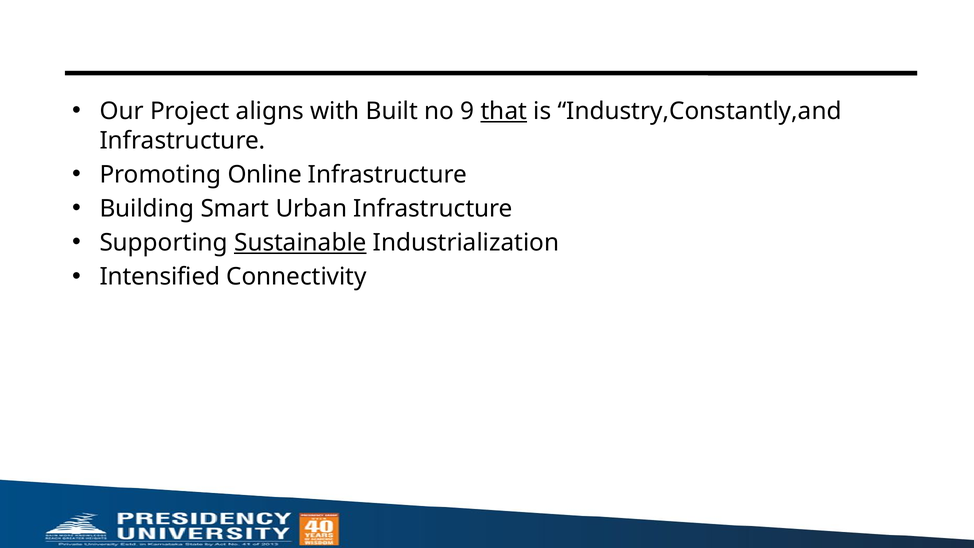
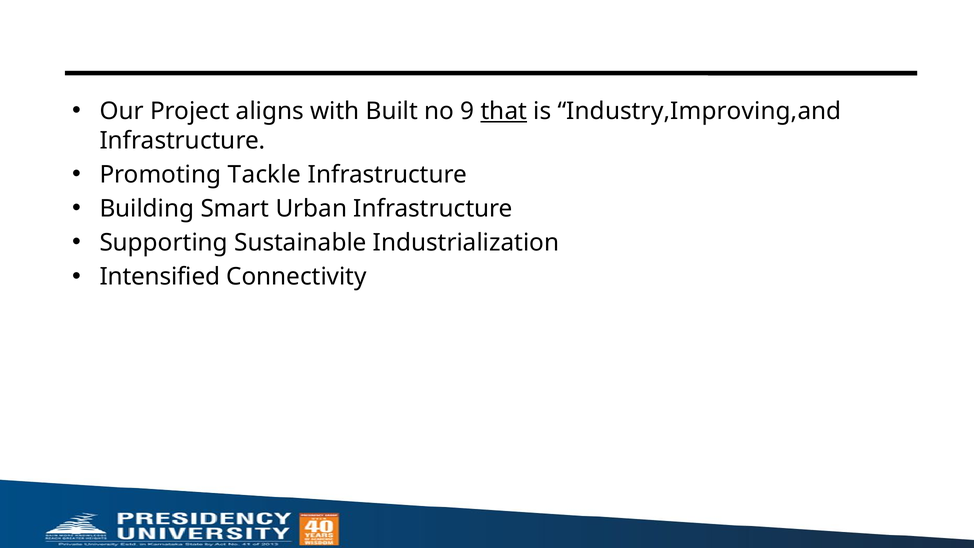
Industry,Constantly,and: Industry,Constantly,and -> Industry,Improving,and
Online: Online -> Tackle
Sustainable underline: present -> none
